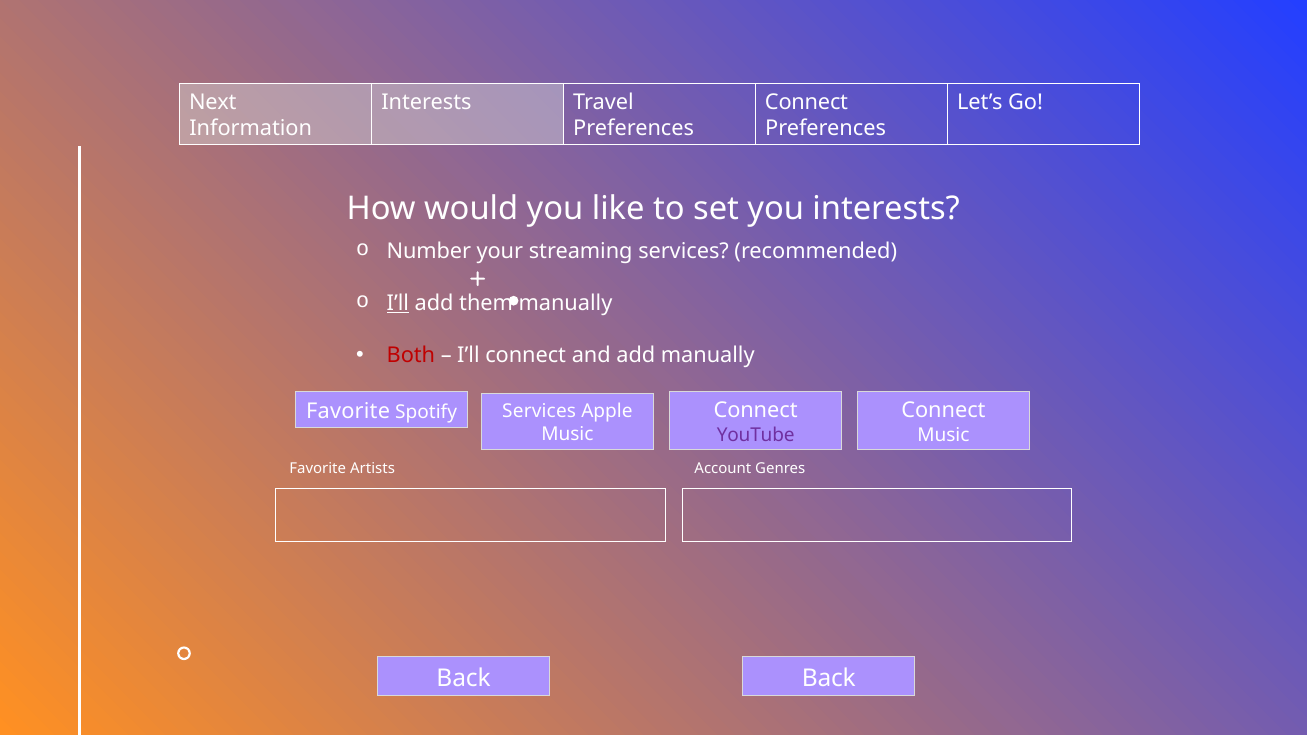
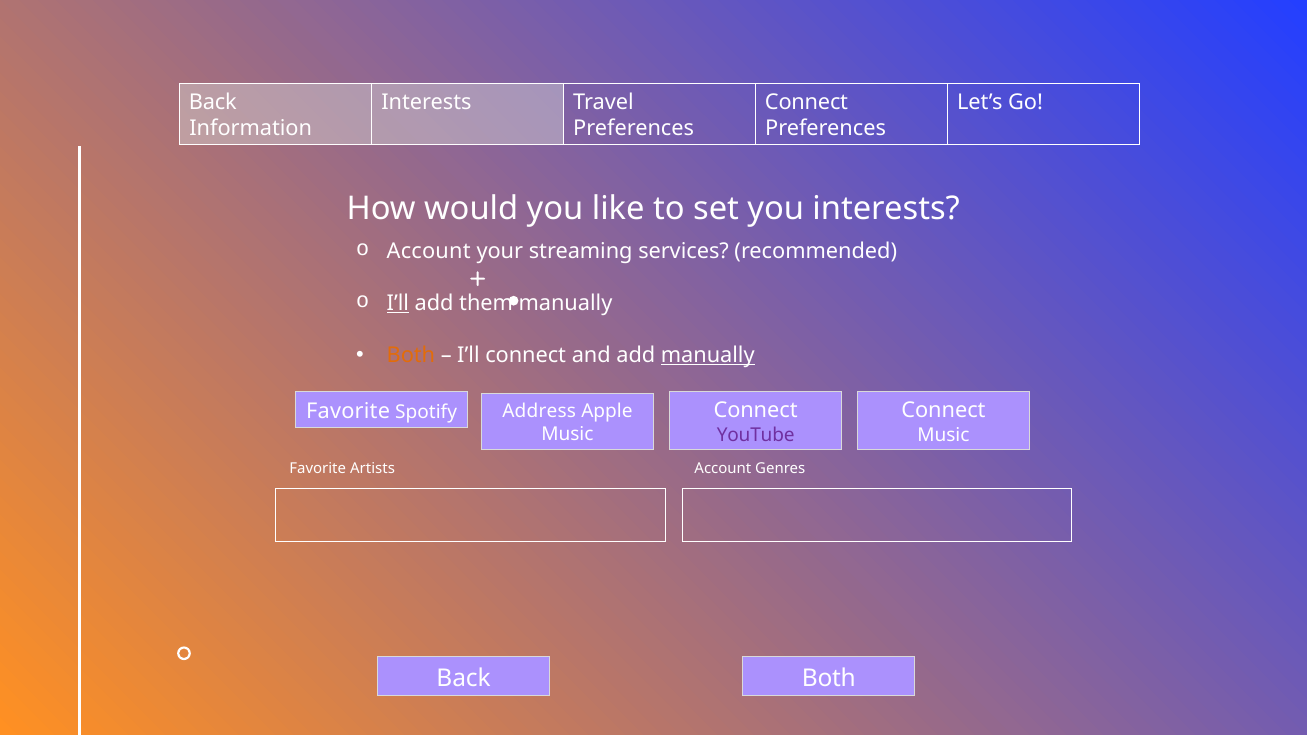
Next at (213, 102): Next -> Back
Number at (429, 251): Number -> Account
Both at (411, 355) colour: red -> orange
manually at (708, 355) underline: none -> present
Spotify Services: Services -> Address
Back at (829, 678): Back -> Both
